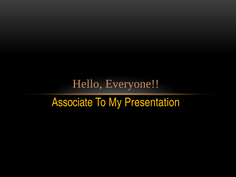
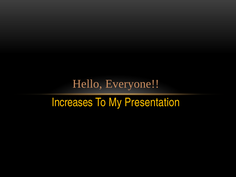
Associate: Associate -> Increases
